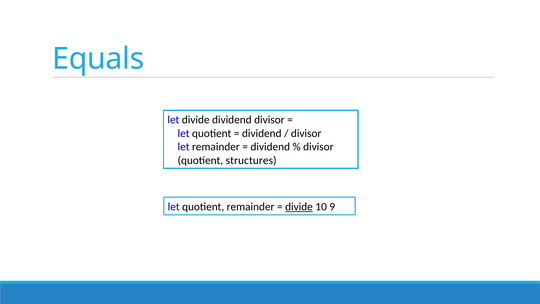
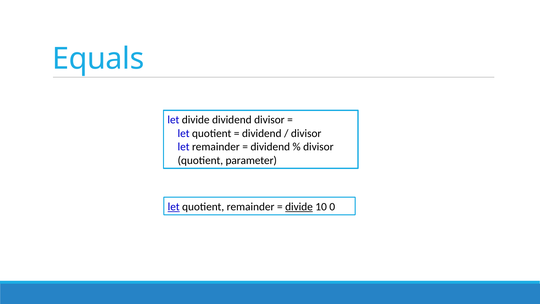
structures: structures -> parameter
let at (174, 207) underline: none -> present
9: 9 -> 0
